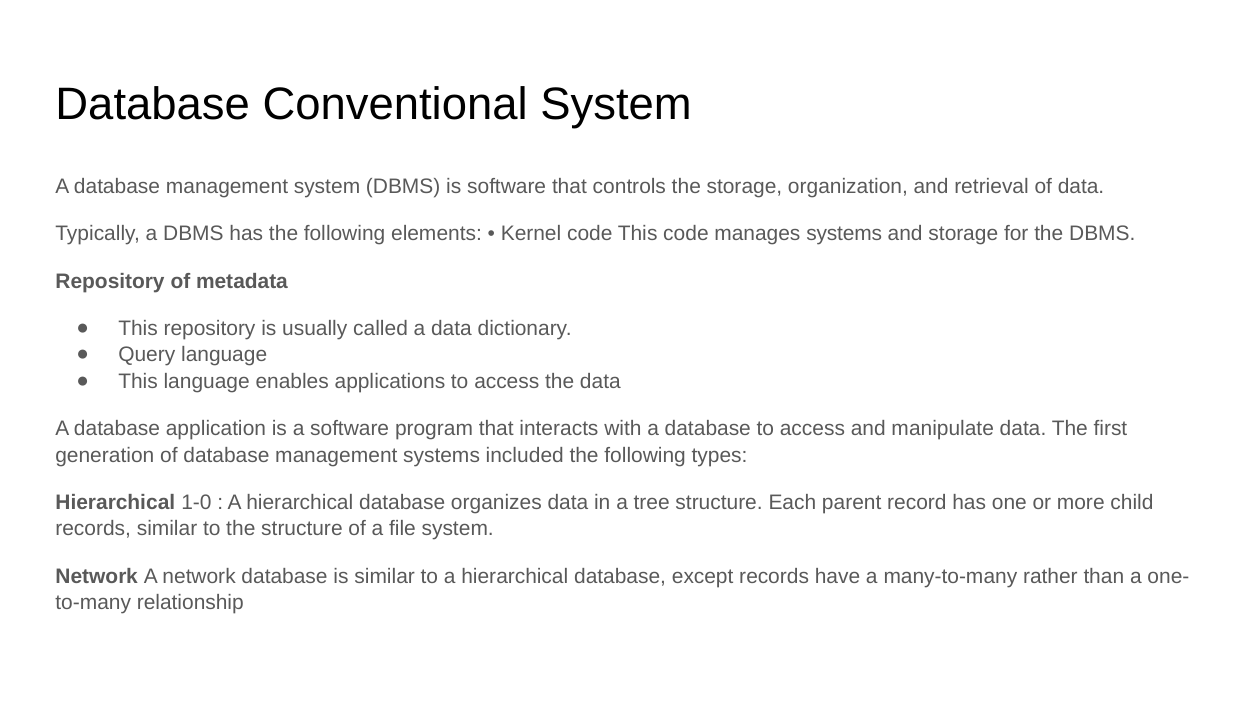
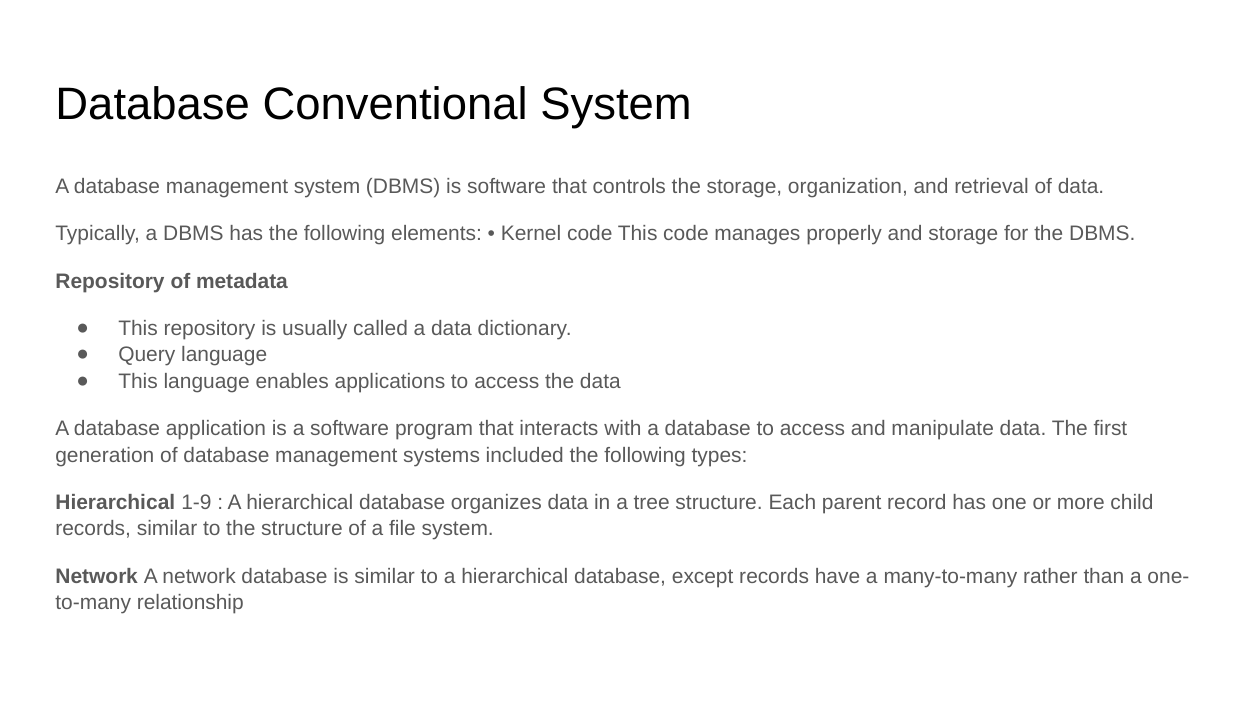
manages systems: systems -> properly
1-0: 1-0 -> 1-9
